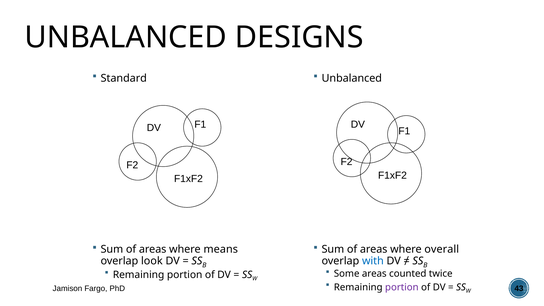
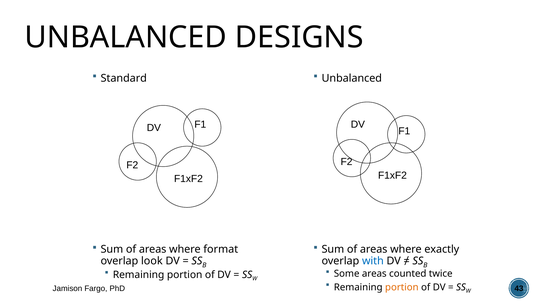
means: means -> format
overall: overall -> exactly
portion at (402, 287) colour: purple -> orange
